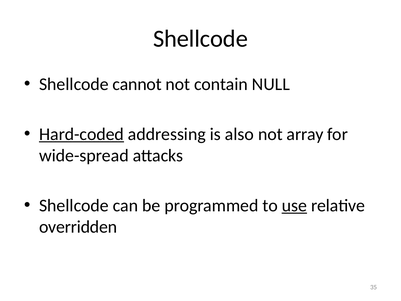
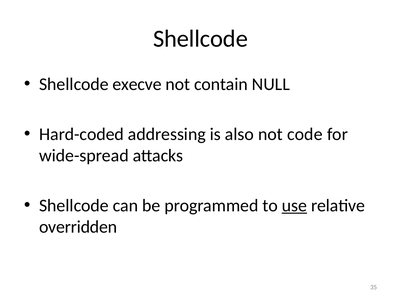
cannot: cannot -> execve
Hard-coded underline: present -> none
array: array -> code
